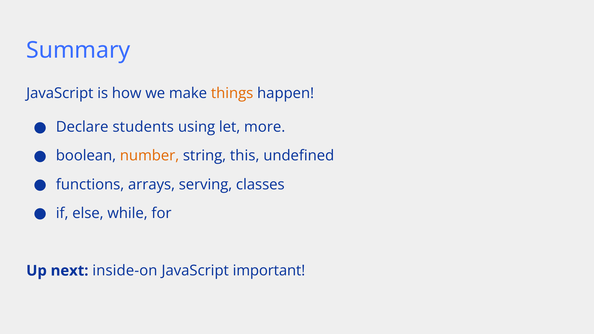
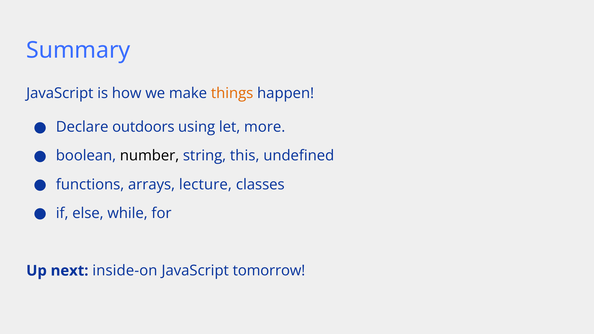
students: students -> outdoors
number colour: orange -> black
serving: serving -> lecture
important: important -> tomorrow
